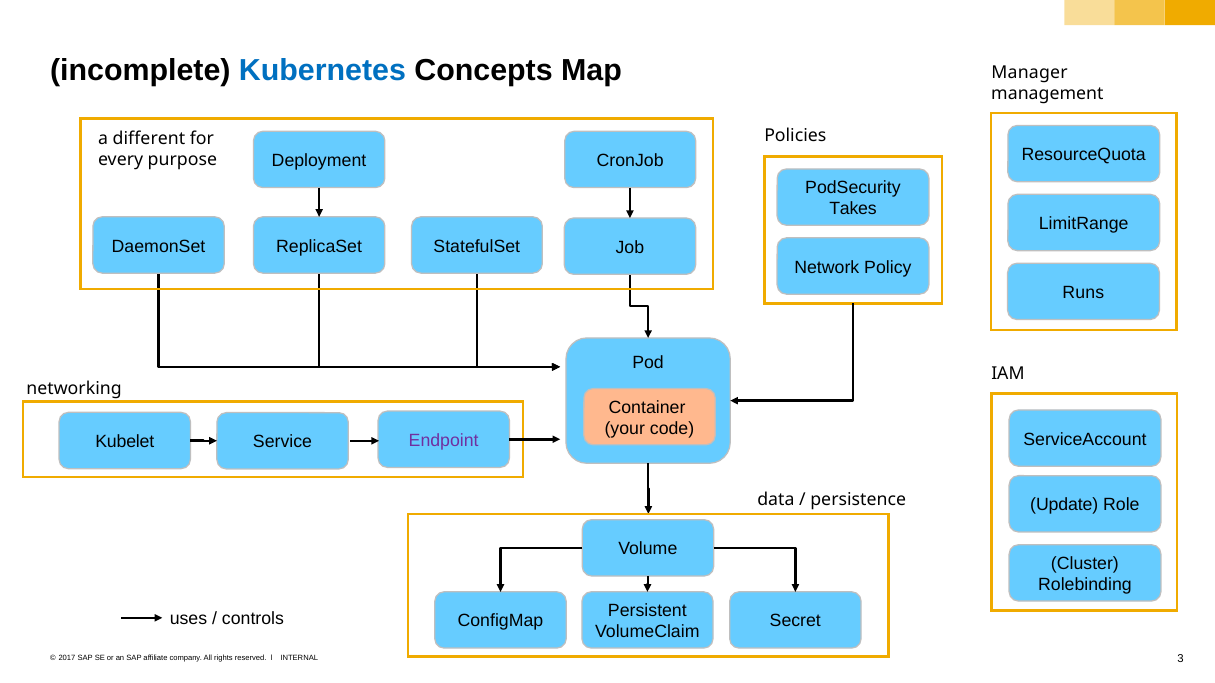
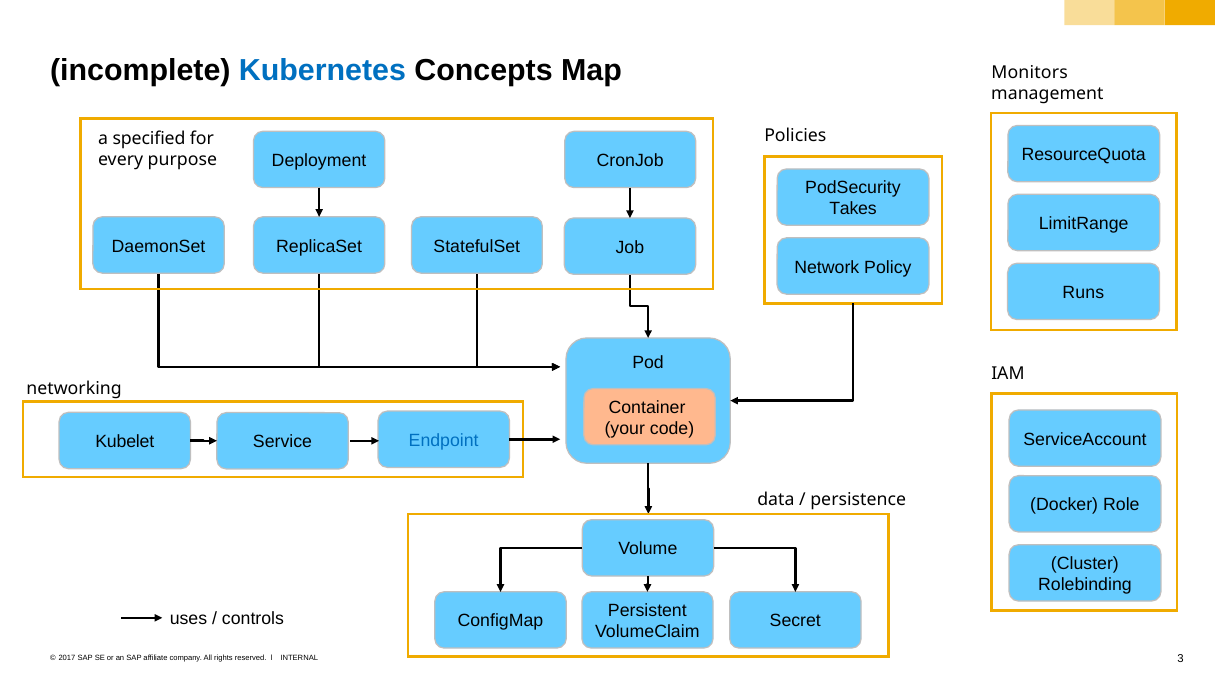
Manager: Manager -> Monitors
different: different -> specified
Endpoint colour: purple -> blue
Update: Update -> Docker
